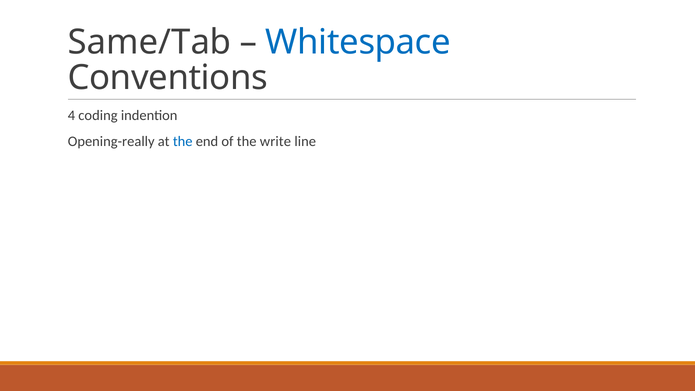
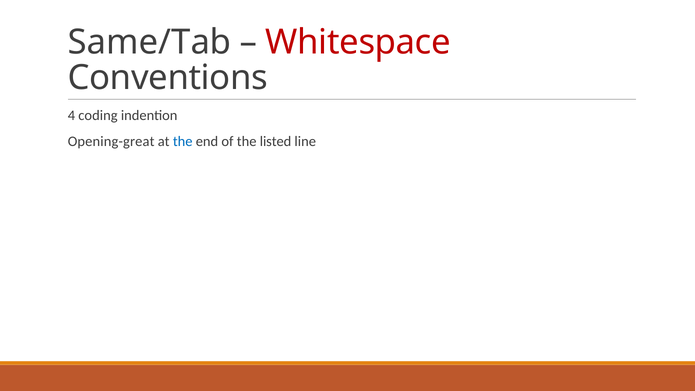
Whitespace colour: blue -> red
Opening-really: Opening-really -> Opening-great
write: write -> listed
